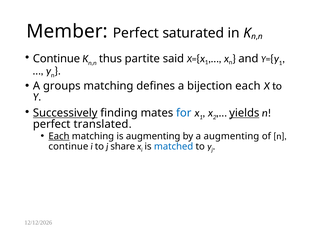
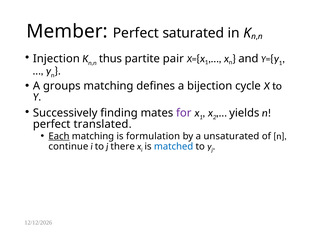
Continue at (56, 59): Continue -> Injection
said: said -> pair
bijection each: each -> cycle
Successively underline: present -> none
for colour: blue -> purple
yields underline: present -> none
is augmenting: augmenting -> formulation
a augmenting: augmenting -> unsaturated
share: share -> there
